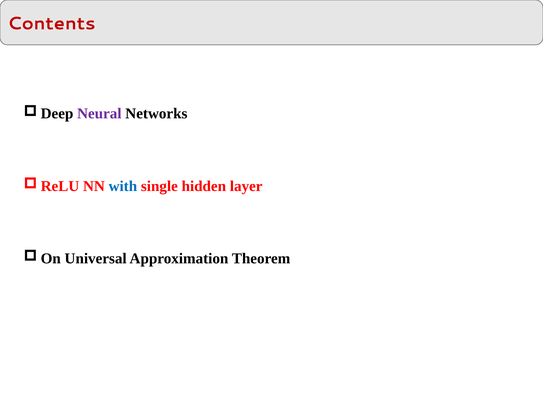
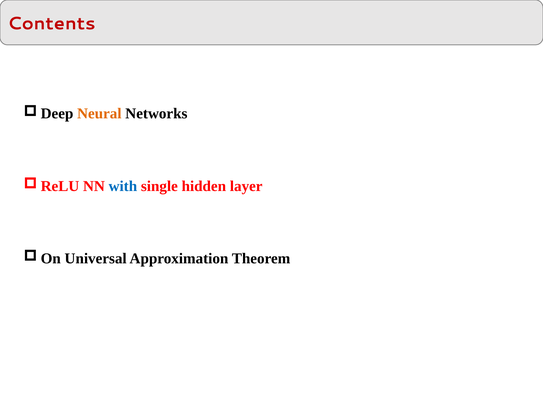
Neural colour: purple -> orange
